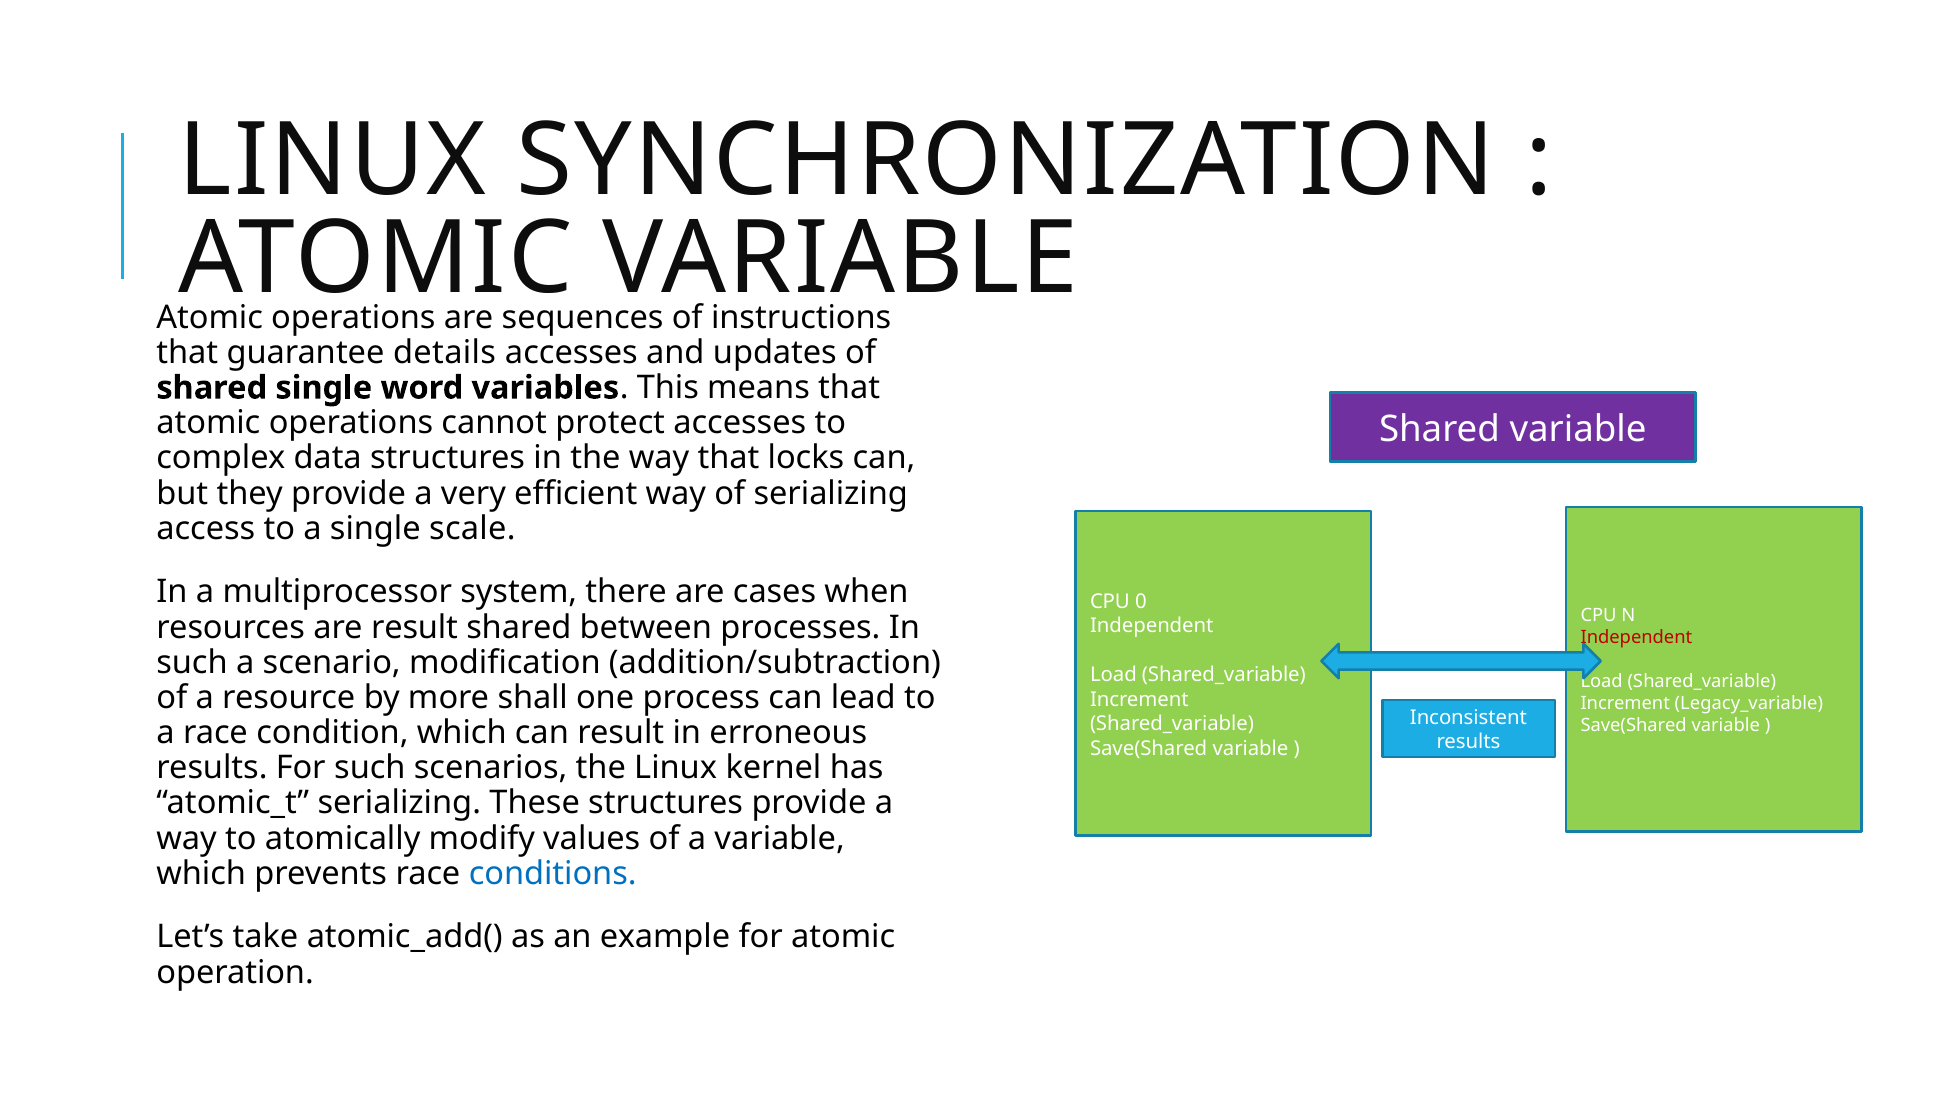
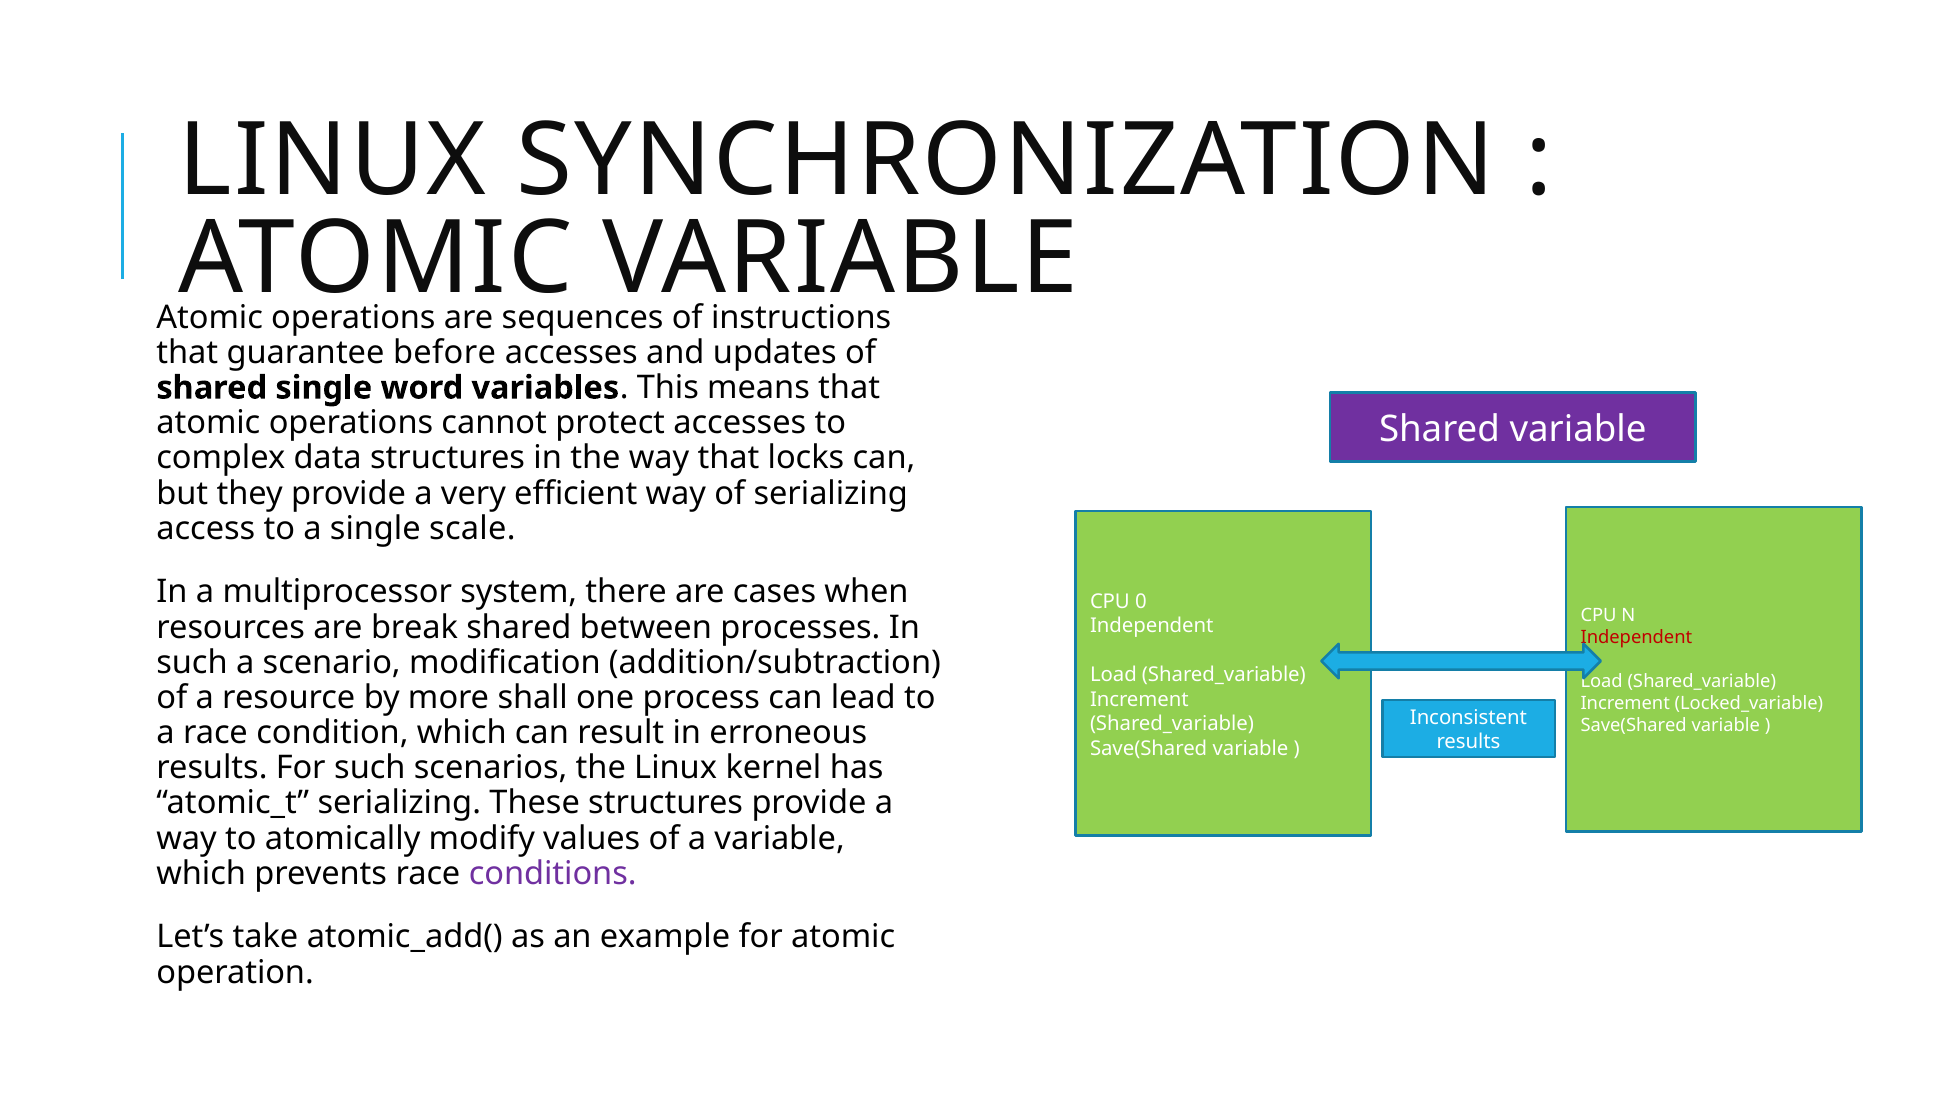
details: details -> before
are result: result -> break
Legacy_variable: Legacy_variable -> Locked_variable
conditions colour: blue -> purple
